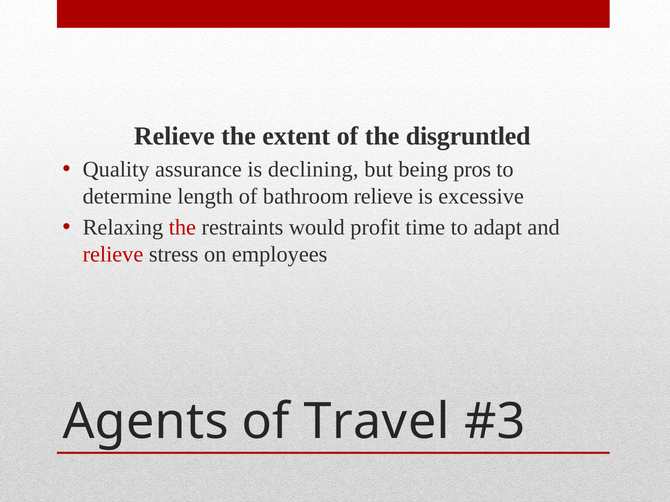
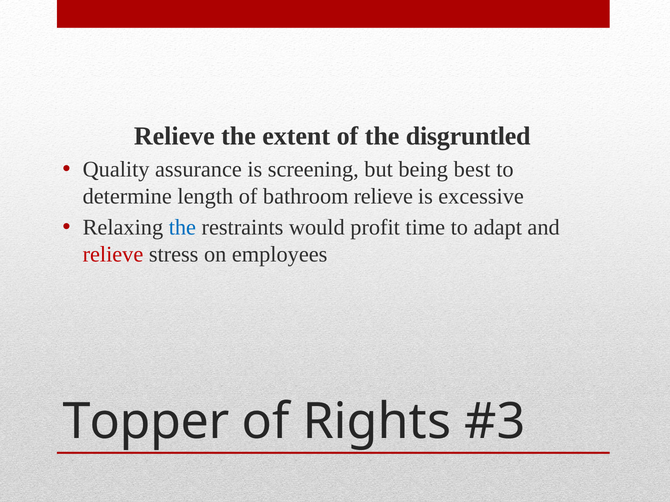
declining: declining -> screening
pros: pros -> best
the at (182, 228) colour: red -> blue
Agents: Agents -> Topper
Travel: Travel -> Rights
